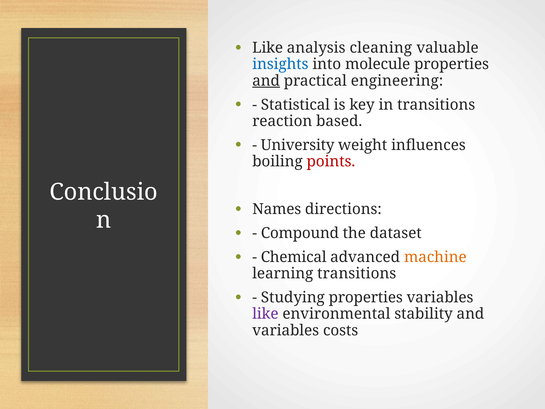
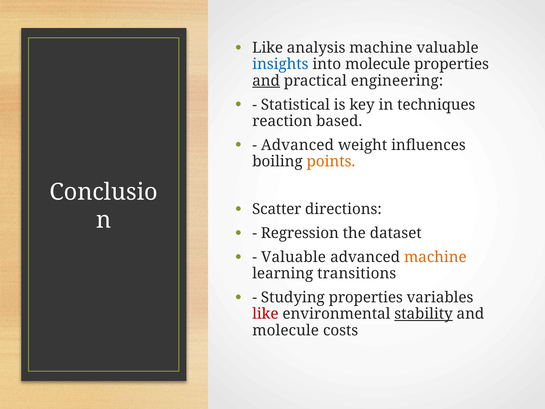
analysis cleaning: cleaning -> machine
in transitions: transitions -> techniques
University at (298, 145): University -> Advanced
points colour: red -> orange
Names: Names -> Scatter
Compound: Compound -> Regression
Chemical at (294, 257): Chemical -> Valuable
like at (265, 314) colour: purple -> red
stability underline: none -> present
variables at (286, 330): variables -> molecule
